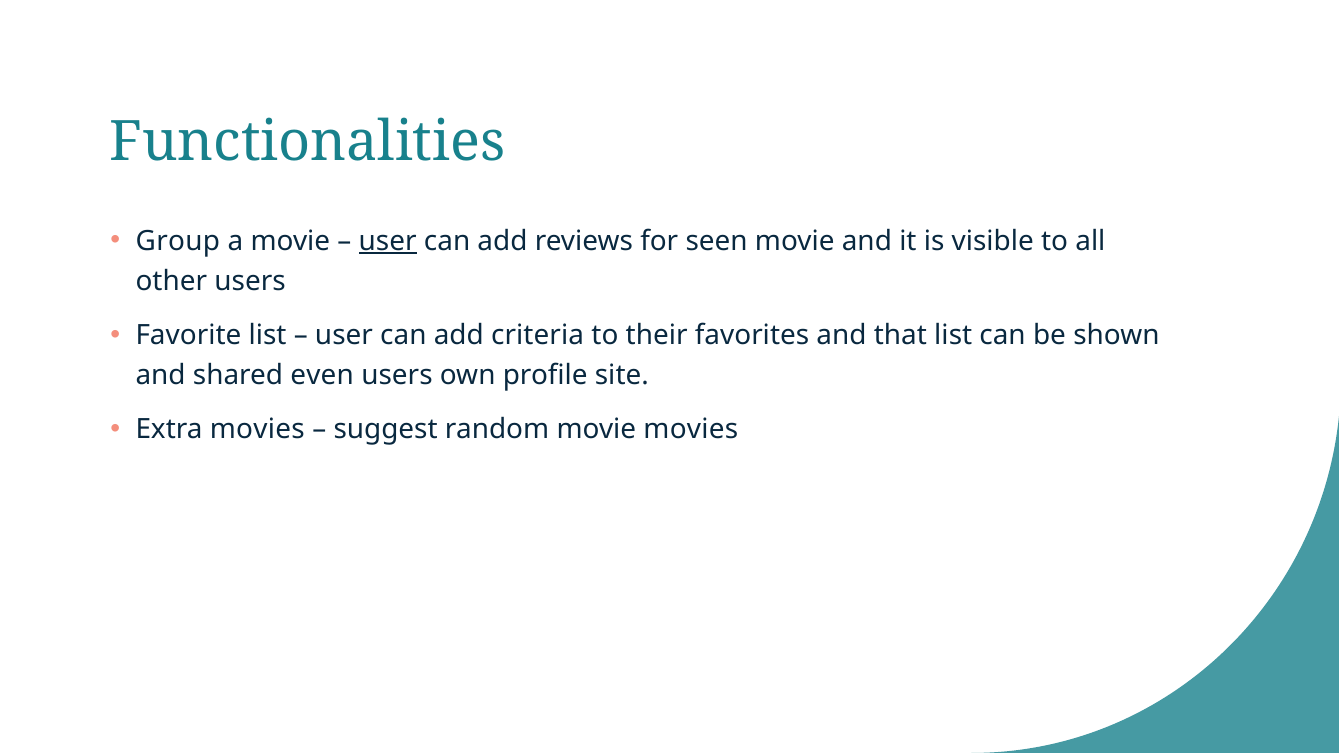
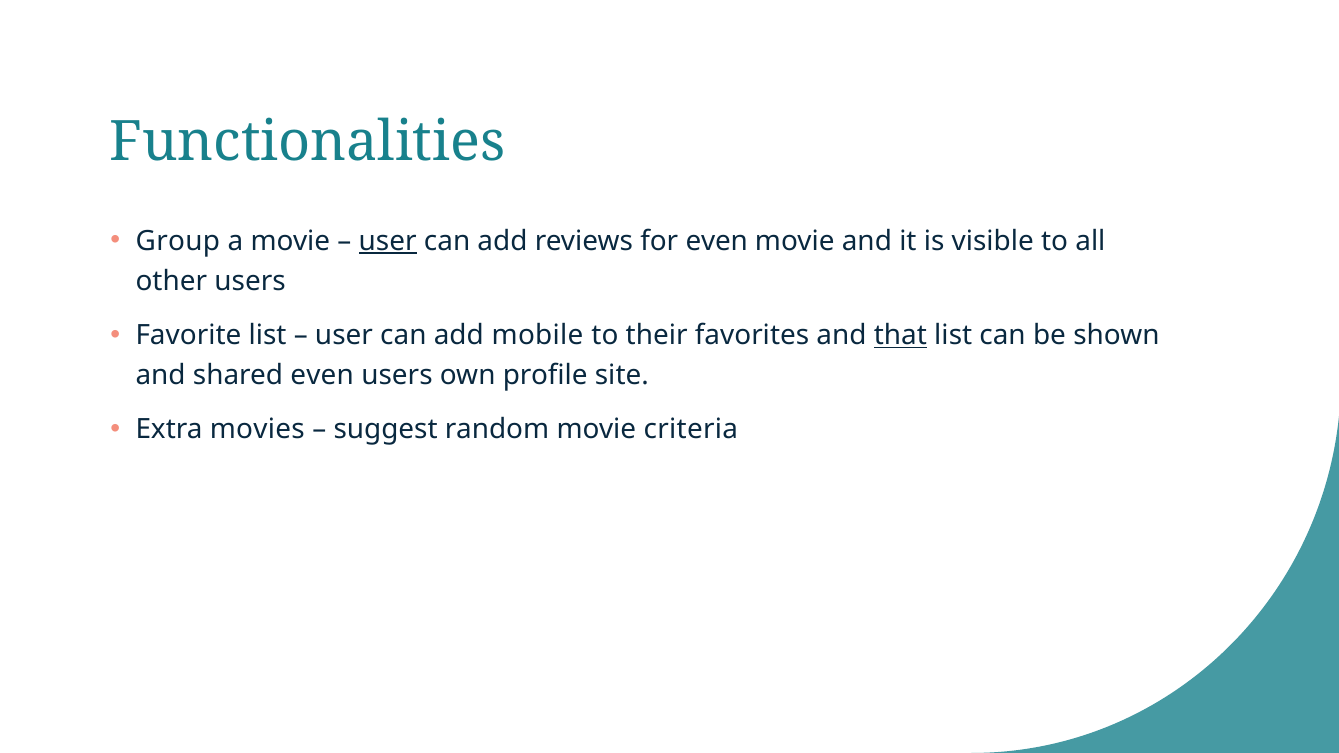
for seen: seen -> even
criteria: criteria -> mobile
that underline: none -> present
movie movies: movies -> criteria
